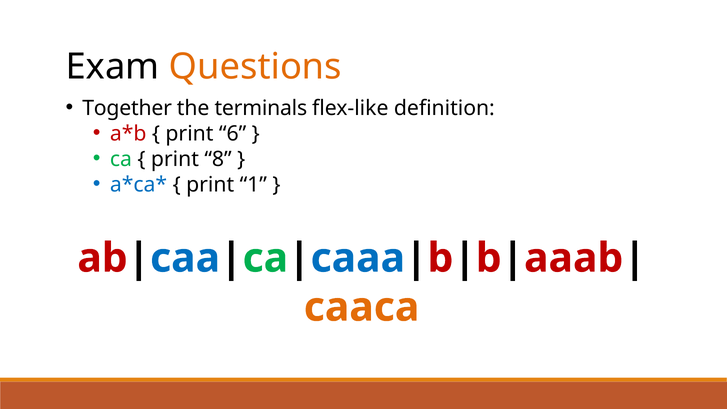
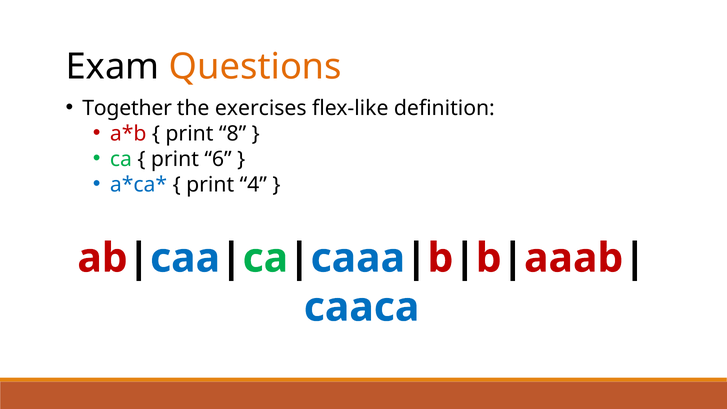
terminals: terminals -> exercises
6: 6 -> 8
8: 8 -> 6
1: 1 -> 4
caaca colour: orange -> blue
